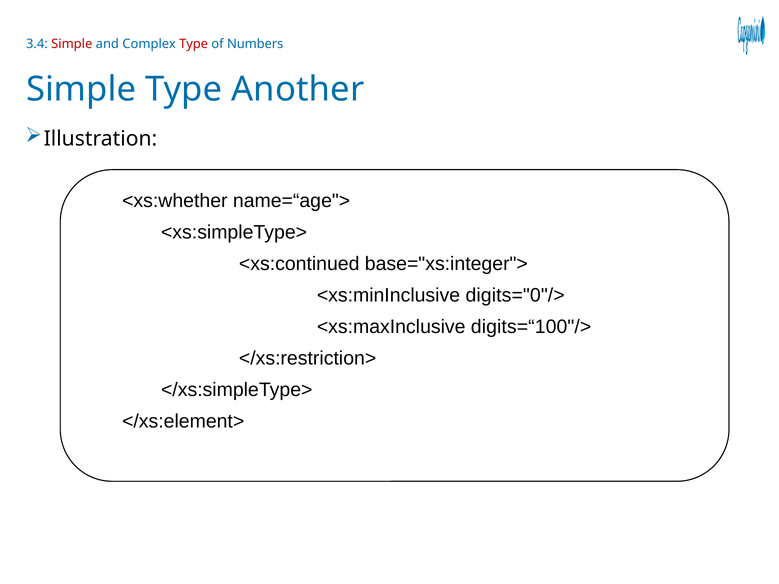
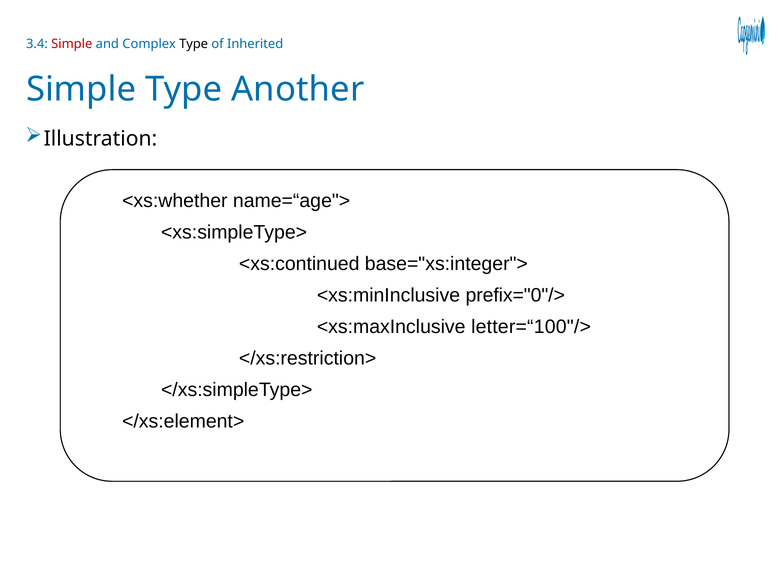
Type at (194, 44) colour: red -> black
Numbers: Numbers -> Inherited
digits="0"/>: digits="0"/> -> prefix="0"/>
digits=“100"/>: digits=“100"/> -> letter=“100"/>
